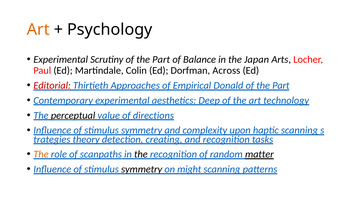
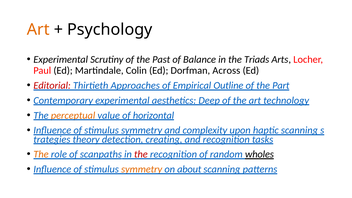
Scrutiny of the Part: Part -> Past
Japan: Japan -> Triads
Donald: Donald -> Outline
perceptual colour: black -> orange
directions: directions -> horizontal
the at (141, 154) colour: black -> red
matter: matter -> wholes
symmetry at (142, 169) colour: black -> orange
might: might -> about
